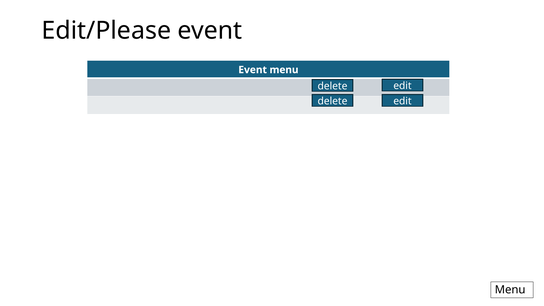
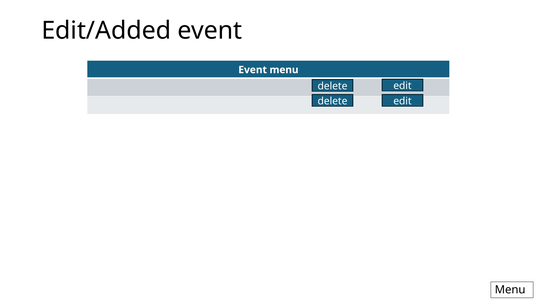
Edit/Please: Edit/Please -> Edit/Added
